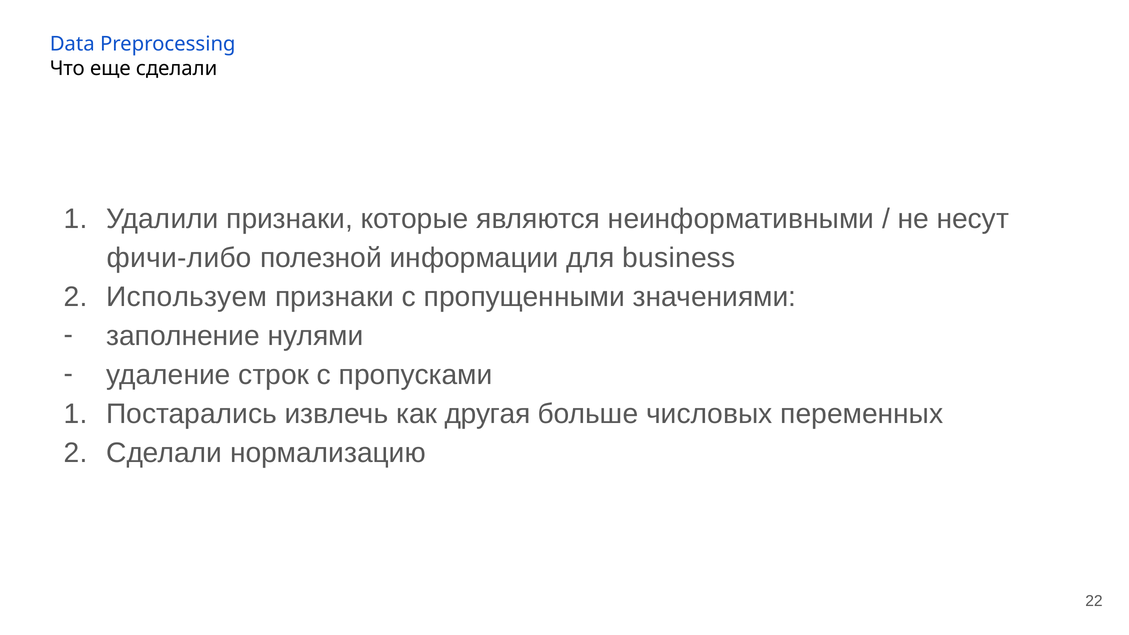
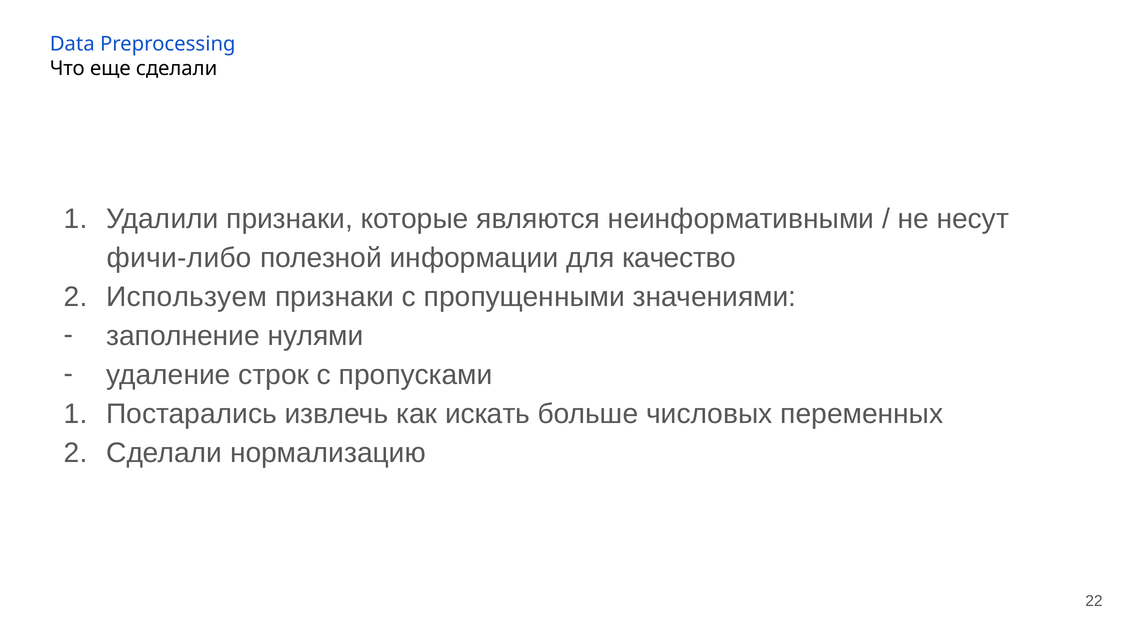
business: business -> качество
другая: другая -> искать
